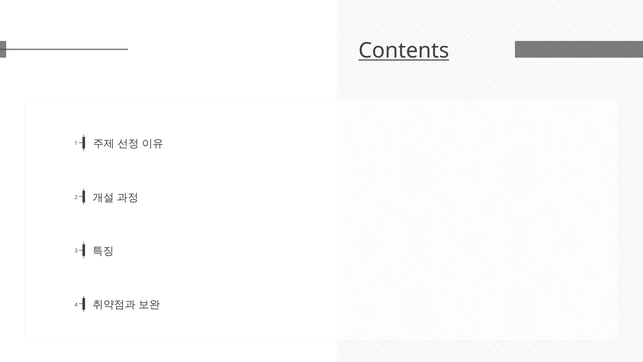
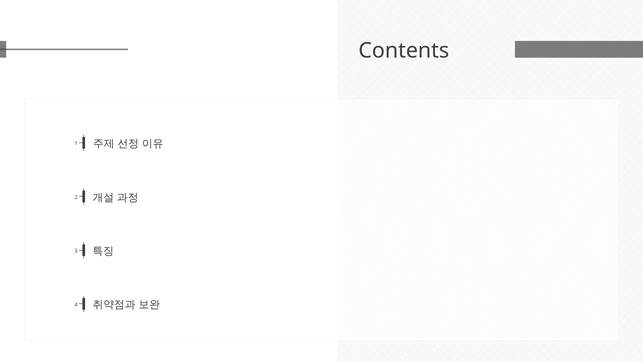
Contents underline: present -> none
